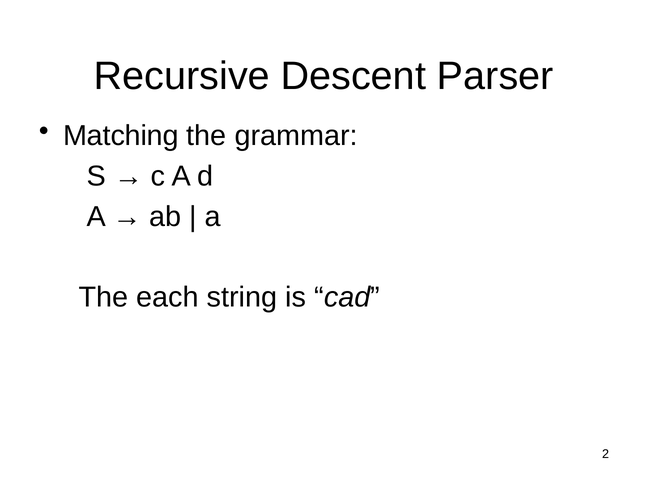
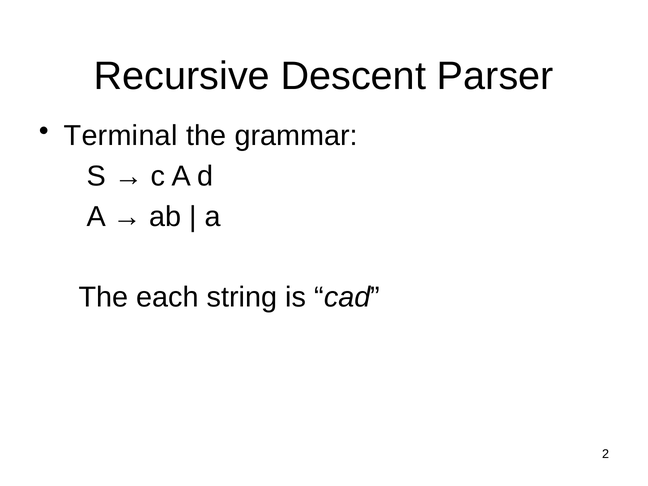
Matching: Matching -> Terminal
